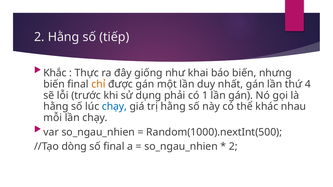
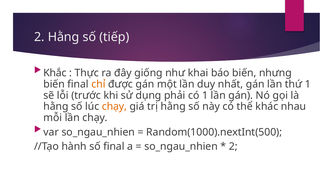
thứ 4: 4 -> 1
chạy at (114, 107) colour: blue -> orange
dòng: dòng -> hành
